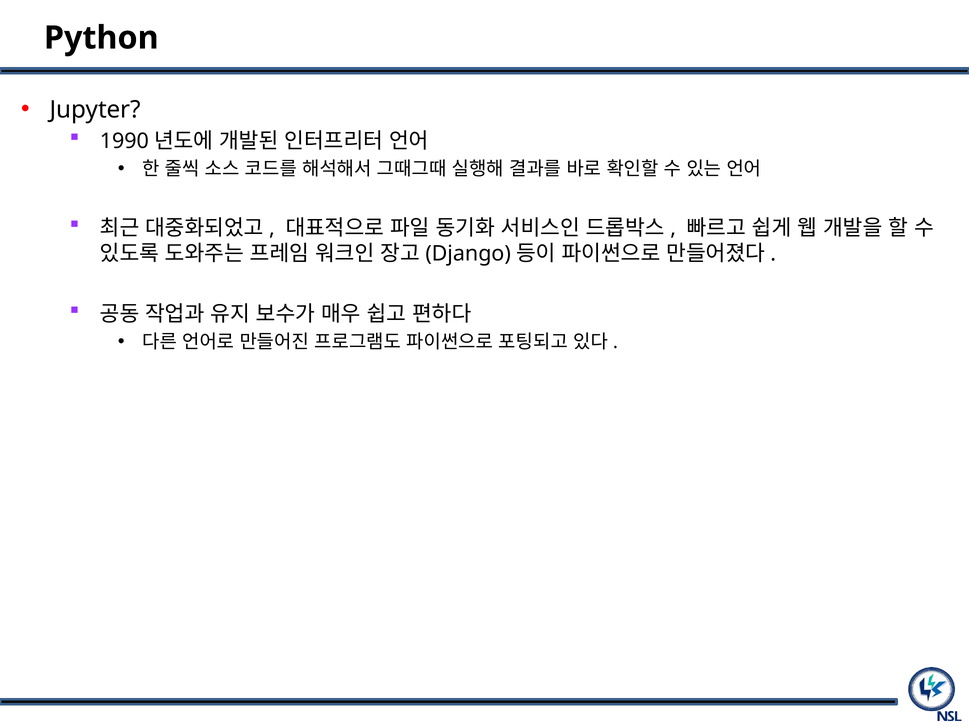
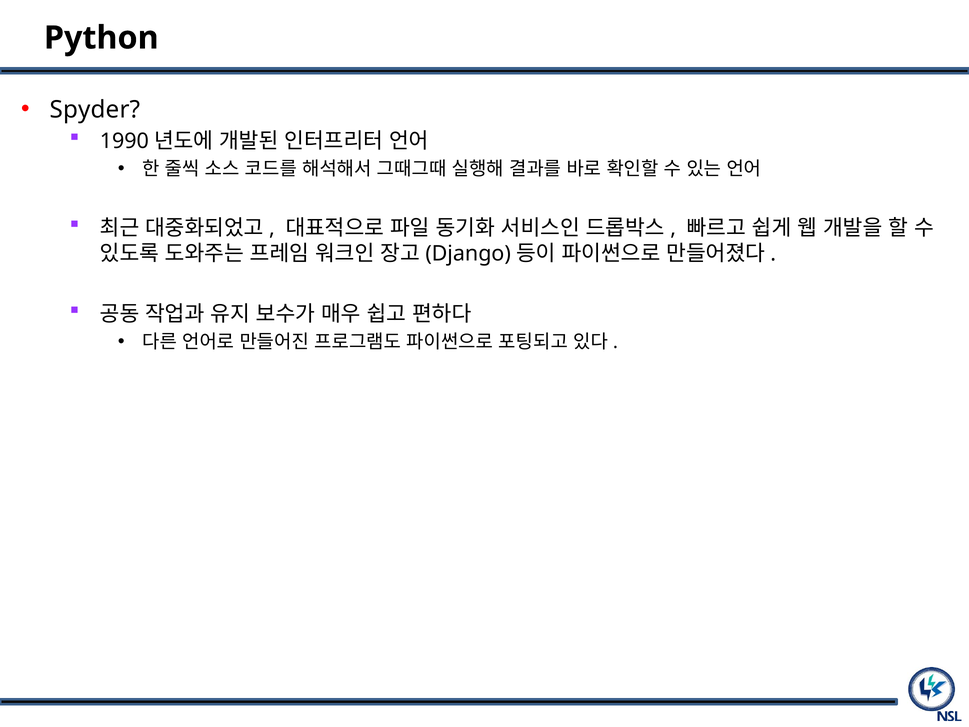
Jupyter: Jupyter -> Spyder
